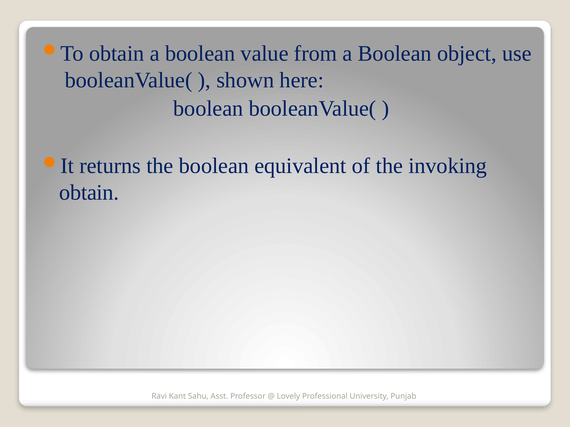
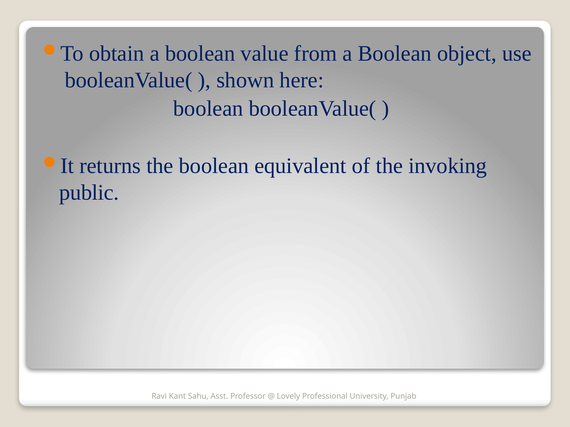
obtain at (89, 193): obtain -> public
